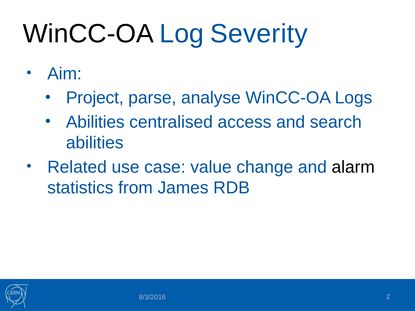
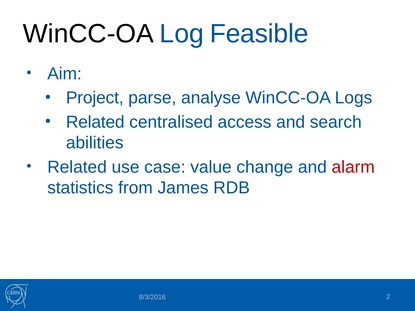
Severity: Severity -> Feasible
Abilities at (95, 122): Abilities -> Related
alarm colour: black -> red
